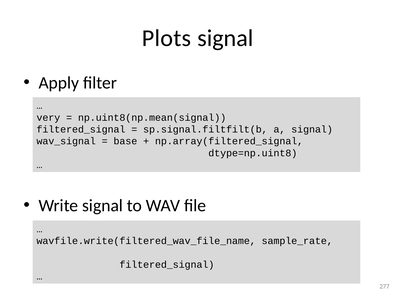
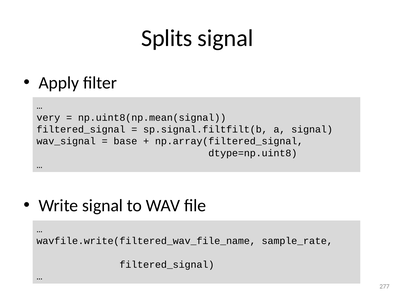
Plots: Plots -> Splits
